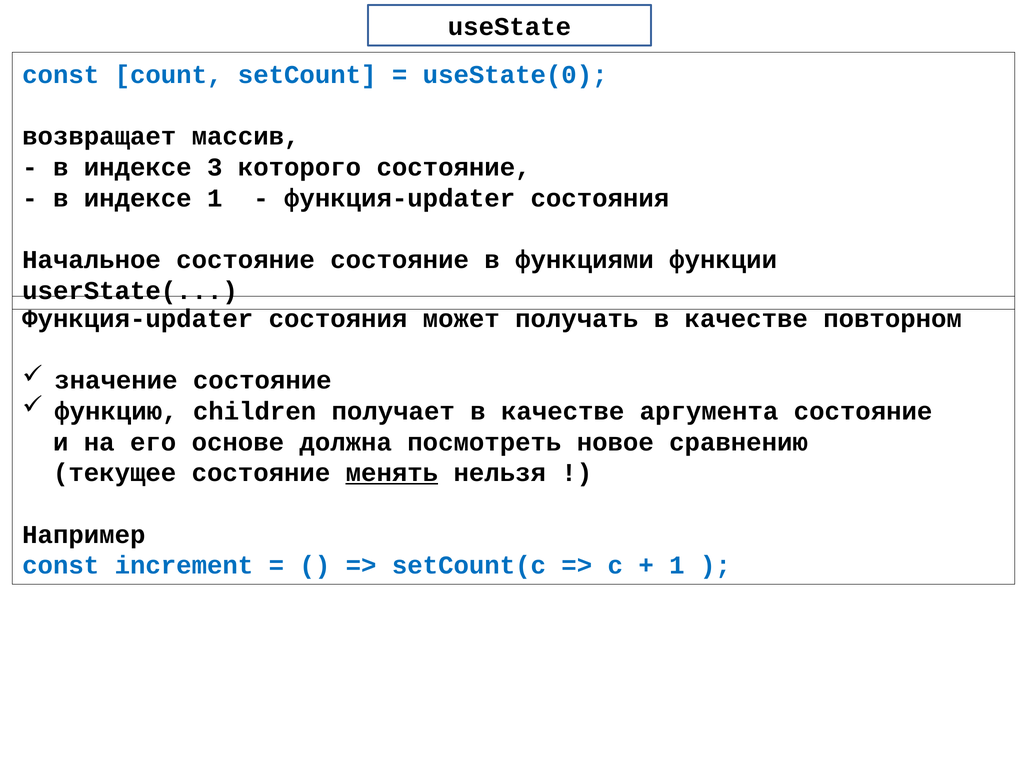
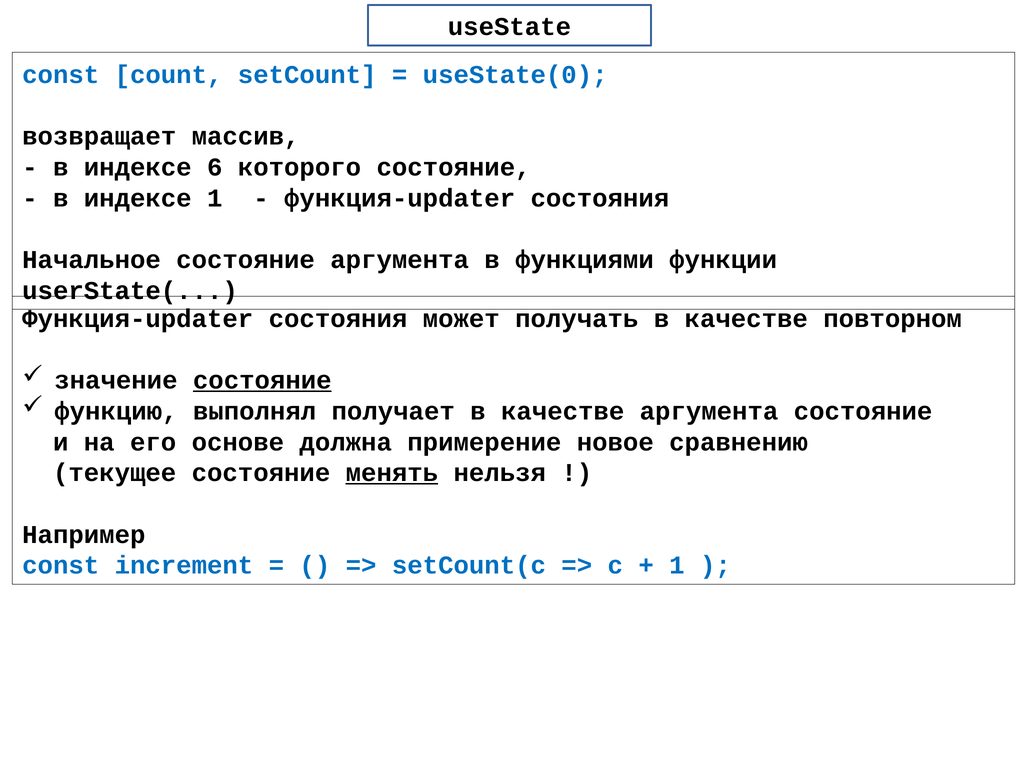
3: 3 -> 6
состояние состояние: состояние -> aргумента
состояние at (262, 380) underline: none -> present
children: children -> выполнял
посмотреть: посмотреть -> примерение
